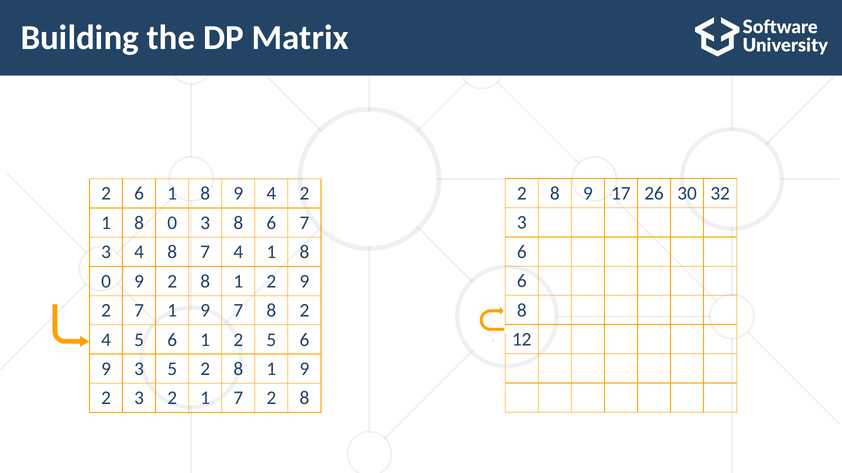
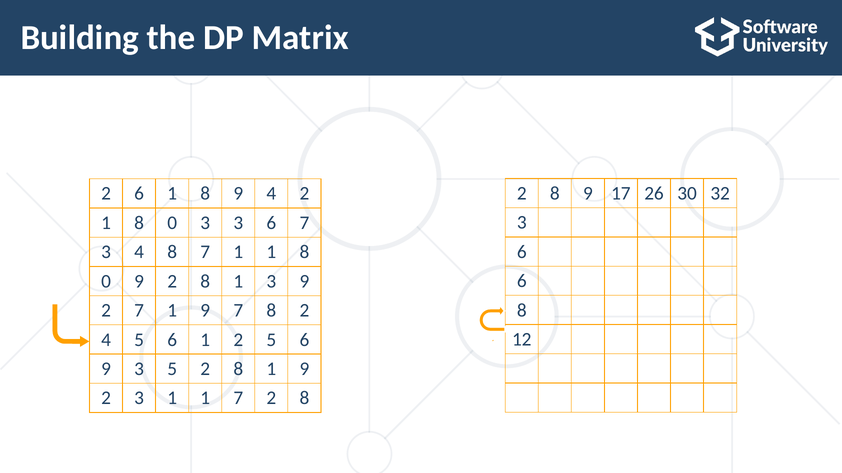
3 8: 8 -> 3
8 7 4: 4 -> 1
8 1 2: 2 -> 3
3 2: 2 -> 1
